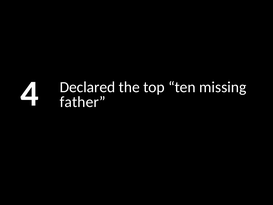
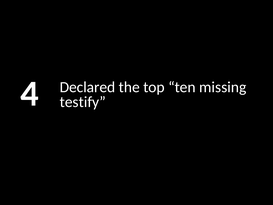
father: father -> testify
